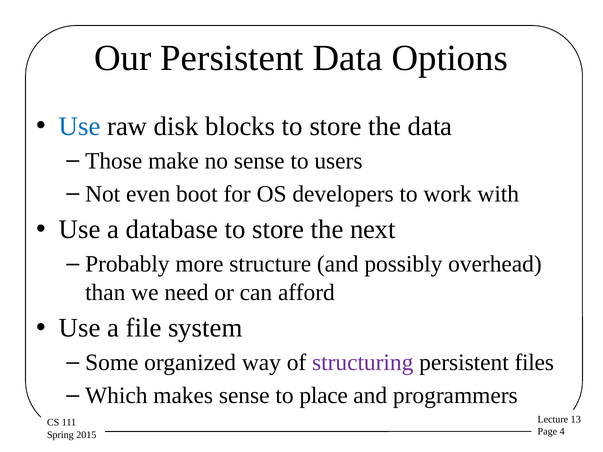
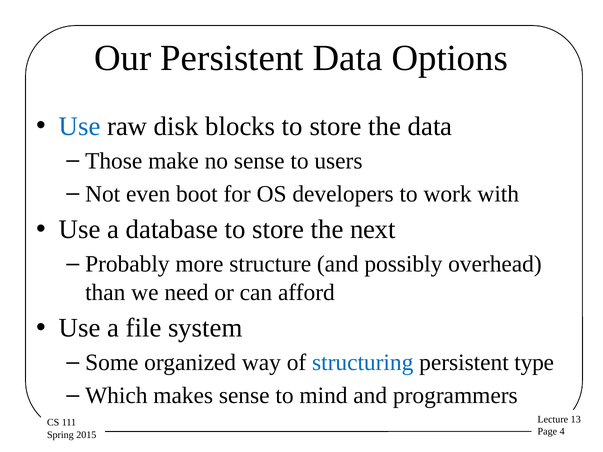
structuring colour: purple -> blue
files: files -> type
place: place -> mind
